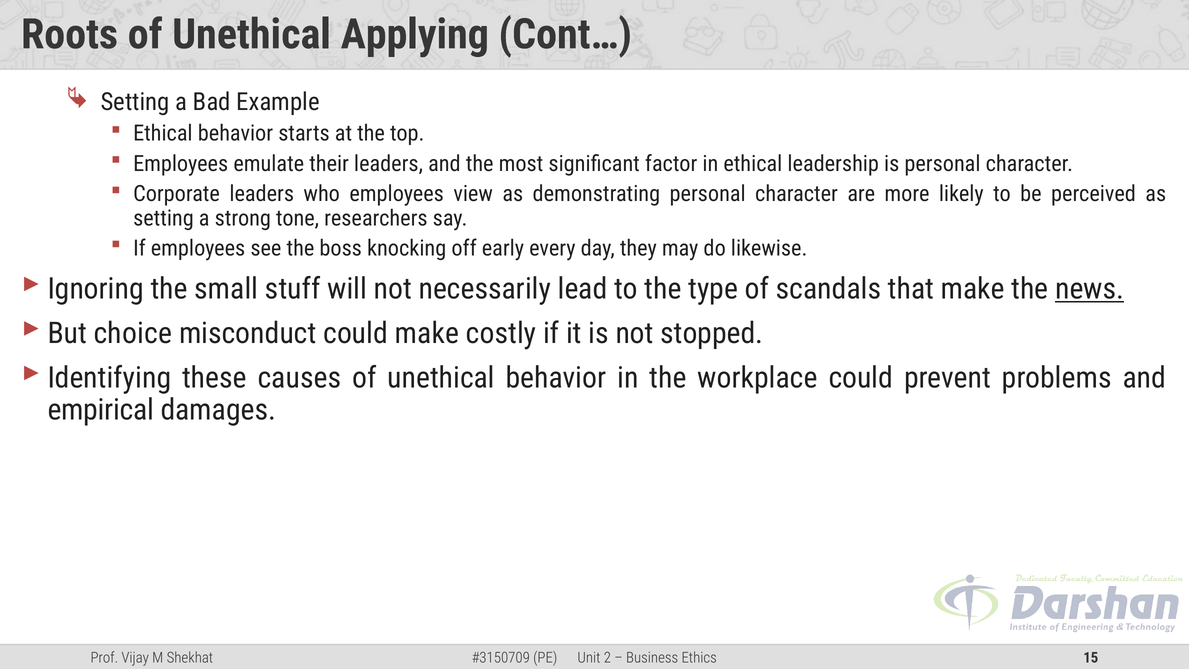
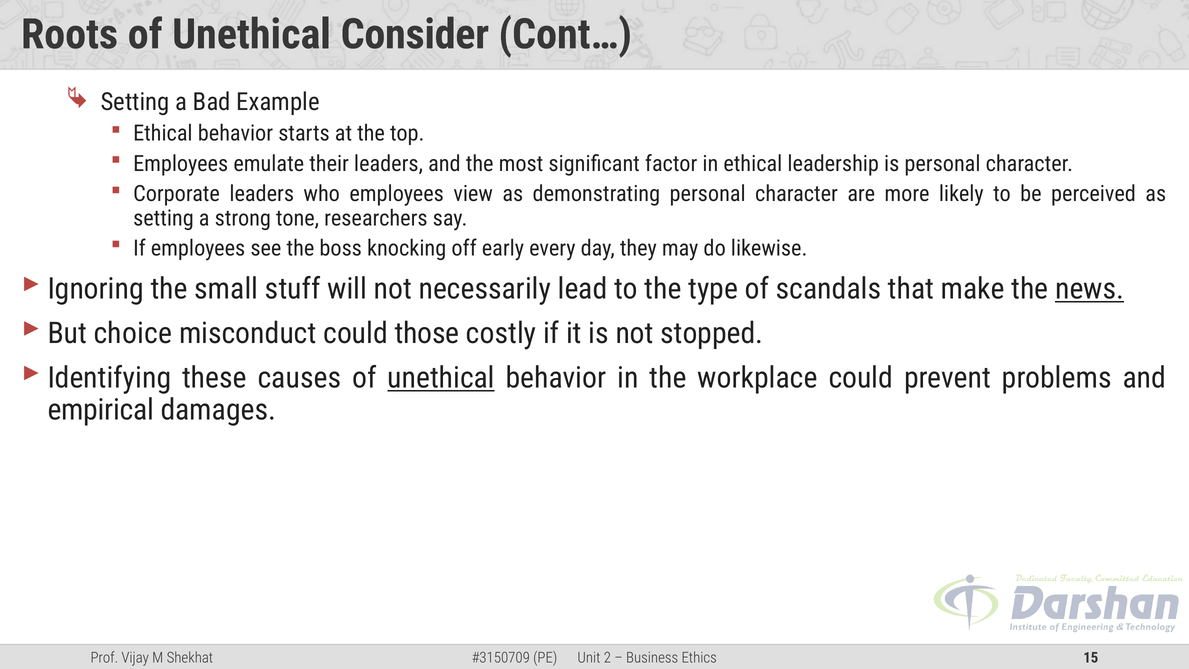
Applying: Applying -> Consider
could make: make -> those
unethical at (441, 378) underline: none -> present
